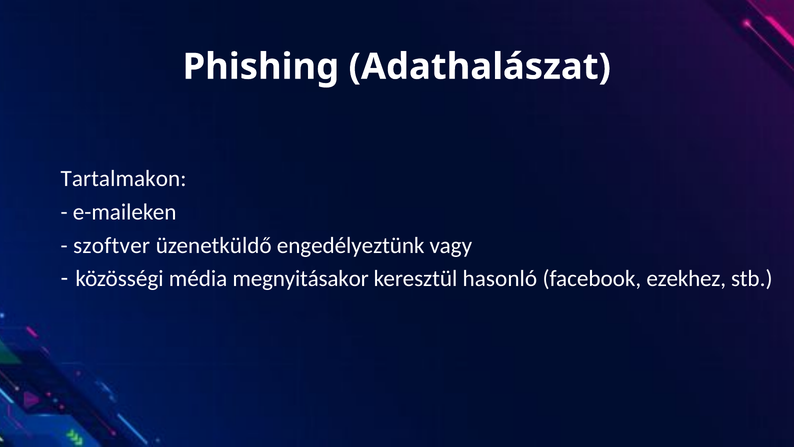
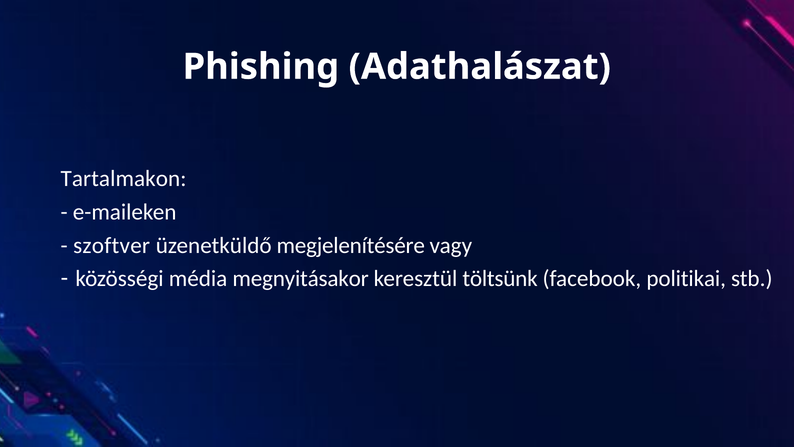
engedélyeztünk: engedélyeztünk -> megjelenítésére
hasonló: hasonló -> töltsünk
ezekhez: ezekhez -> politikai
